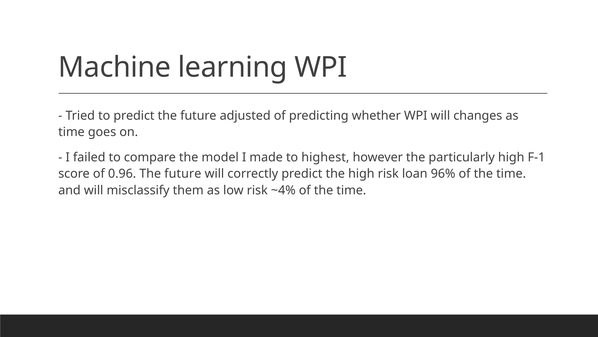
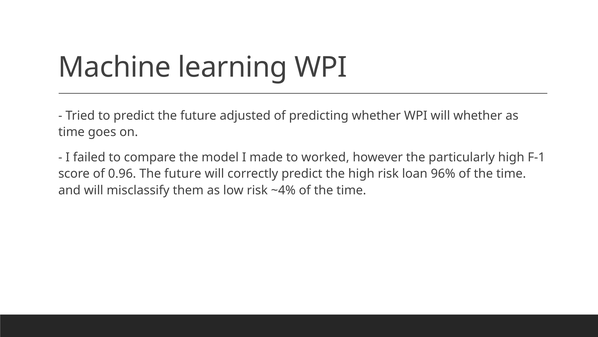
will changes: changes -> whether
highest: highest -> worked
